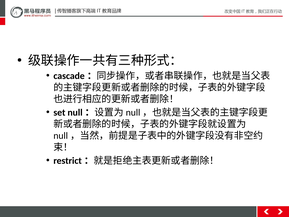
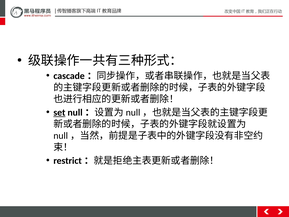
set underline: none -> present
